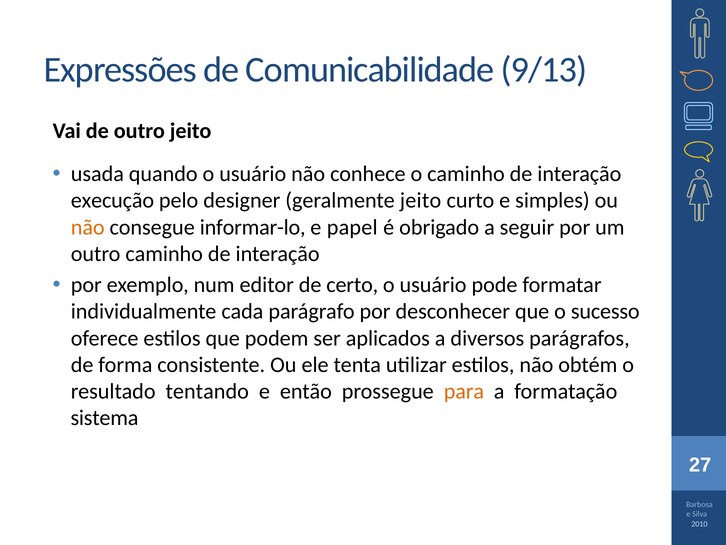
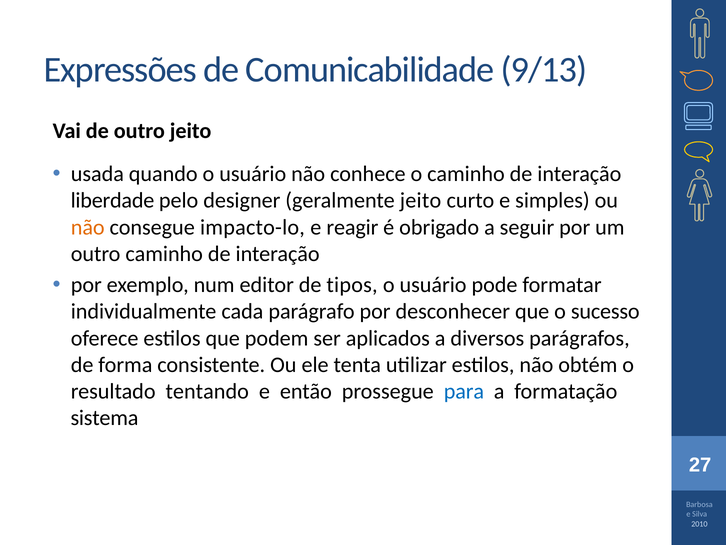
execução: execução -> liberdade
informar-lo: informar-lo -> impacto-lo
papel: papel -> reagir
certo: certo -> tipos
para colour: orange -> blue
